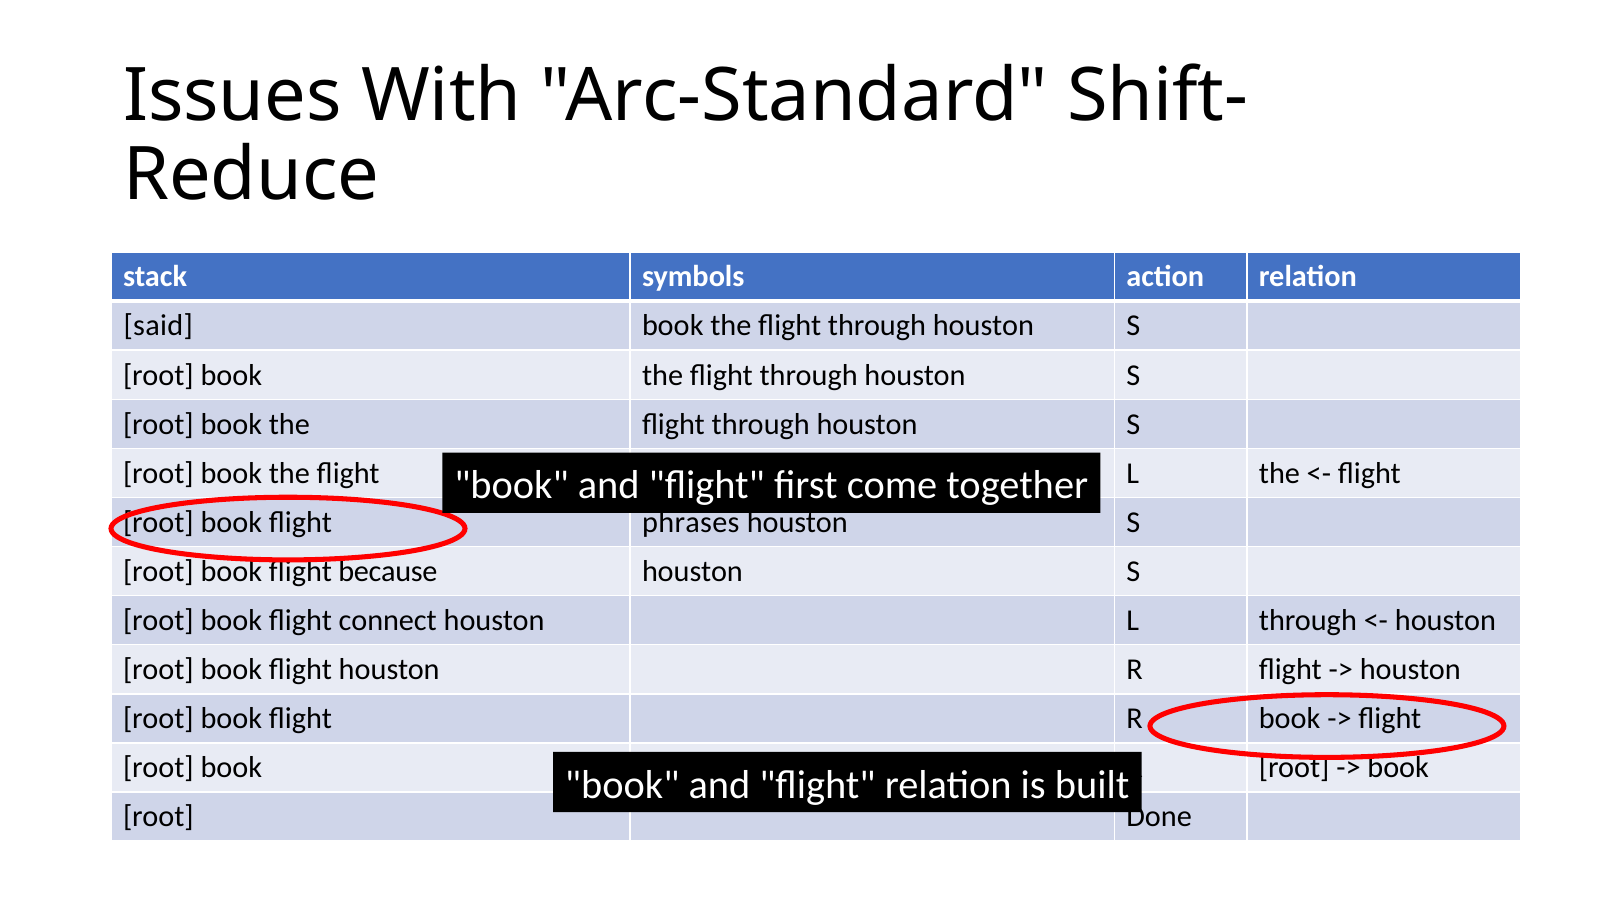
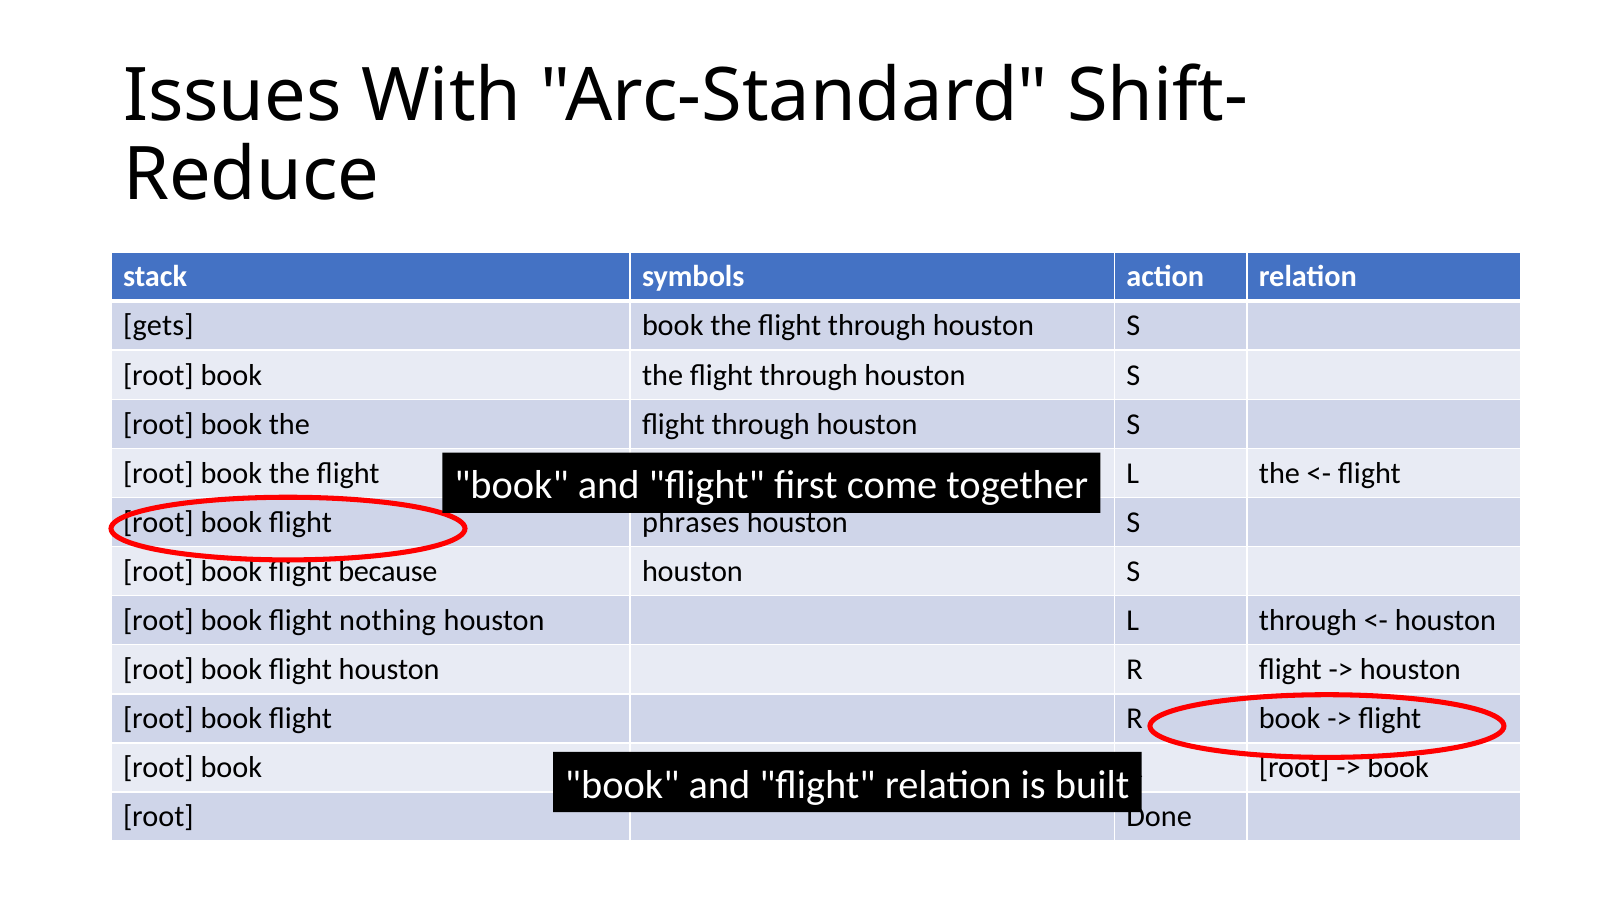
said: said -> gets
connect: connect -> nothing
